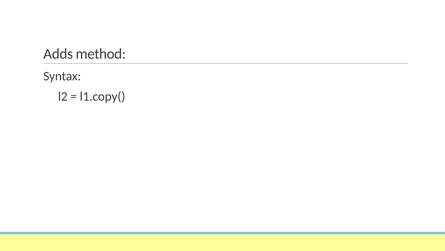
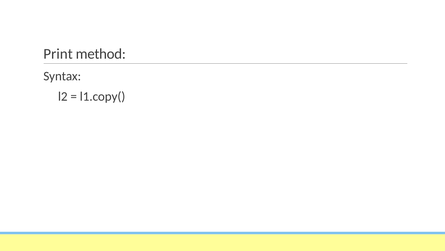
Adds: Adds -> Print
